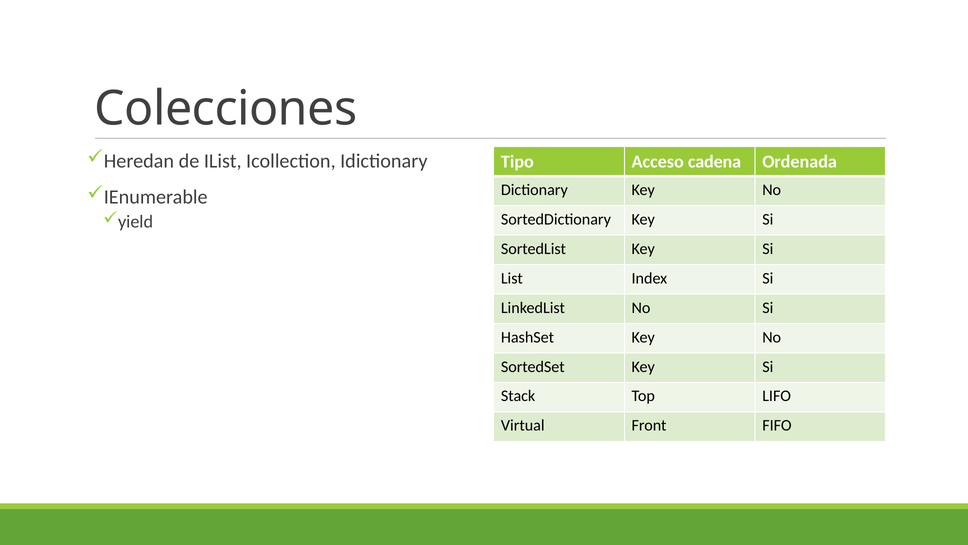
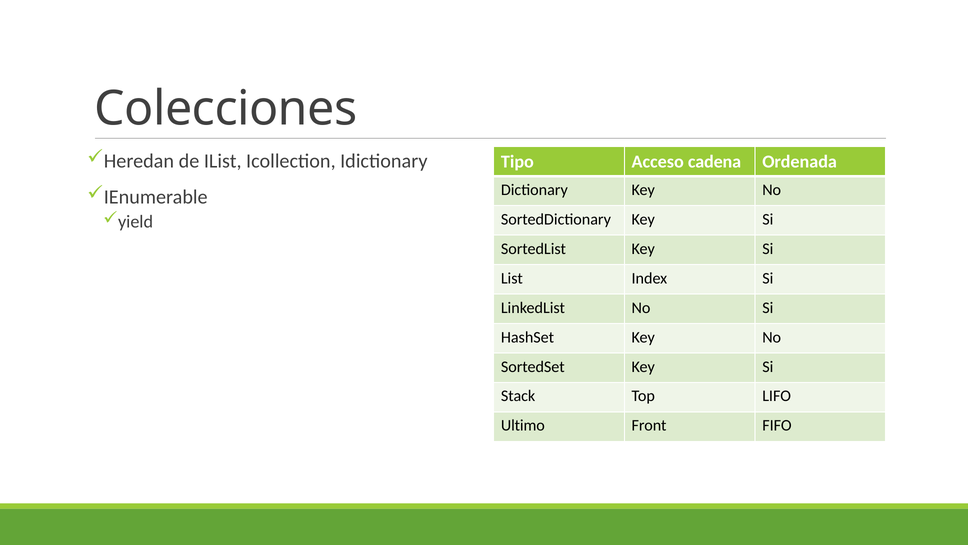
Virtual: Virtual -> Ultimo
